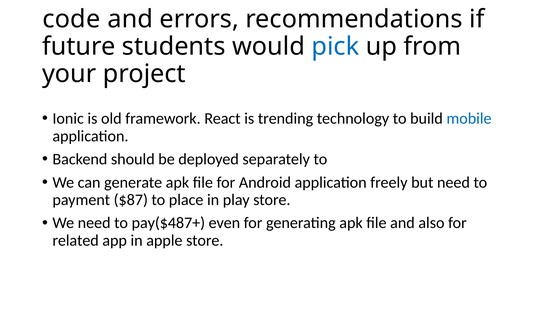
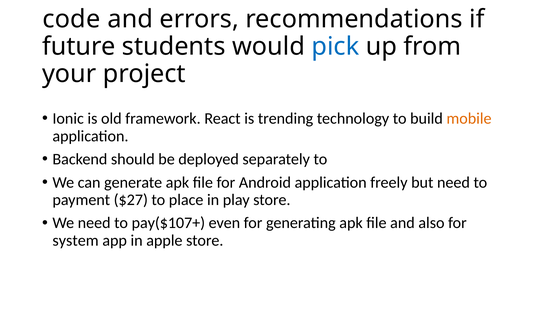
mobile colour: blue -> orange
$87: $87 -> $27
pay($487+: pay($487+ -> pay($107+
related: related -> system
